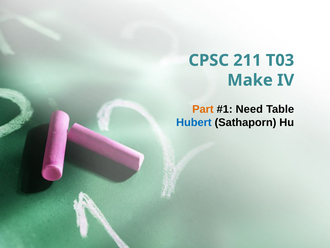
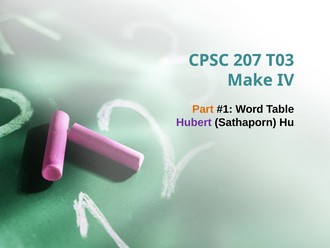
211: 211 -> 207
Need: Need -> Word
Hubert colour: blue -> purple
